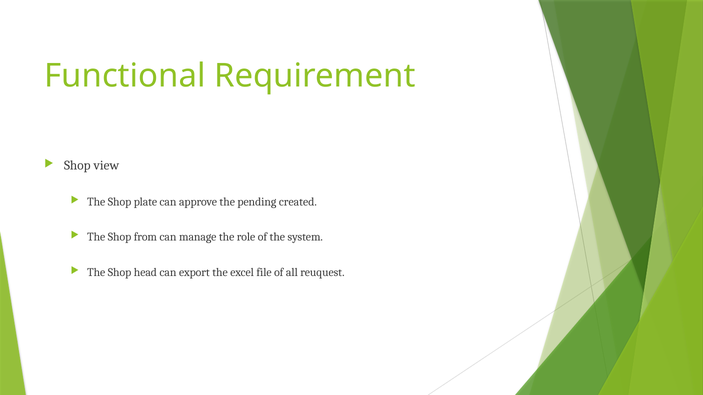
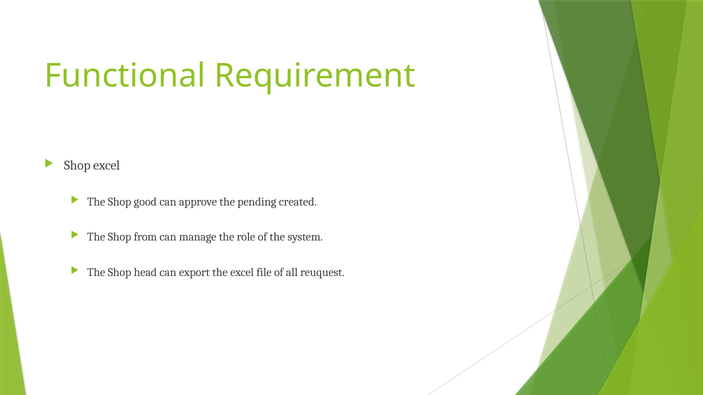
Shop view: view -> excel
plate: plate -> good
